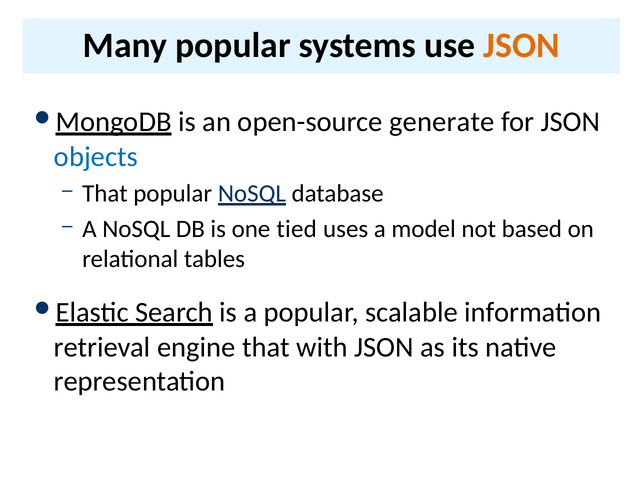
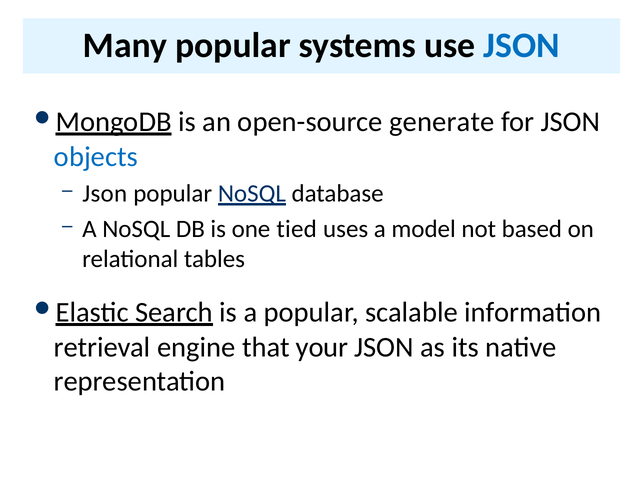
JSON at (522, 46) colour: orange -> blue
That at (105, 194): That -> Json
with: with -> your
